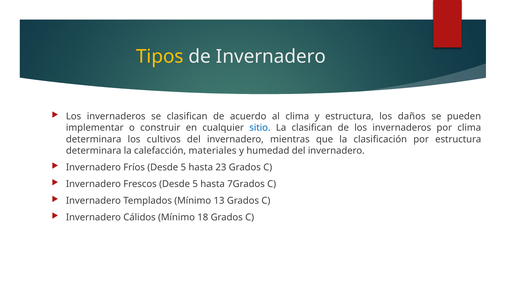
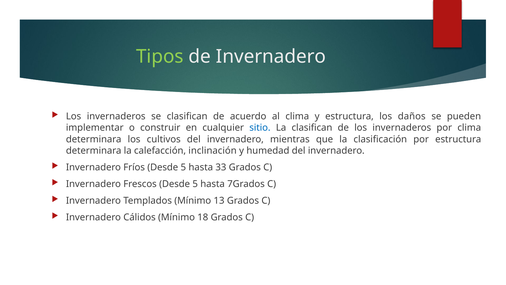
Tipos colour: yellow -> light green
materiales: materiales -> inclinación
23: 23 -> 33
